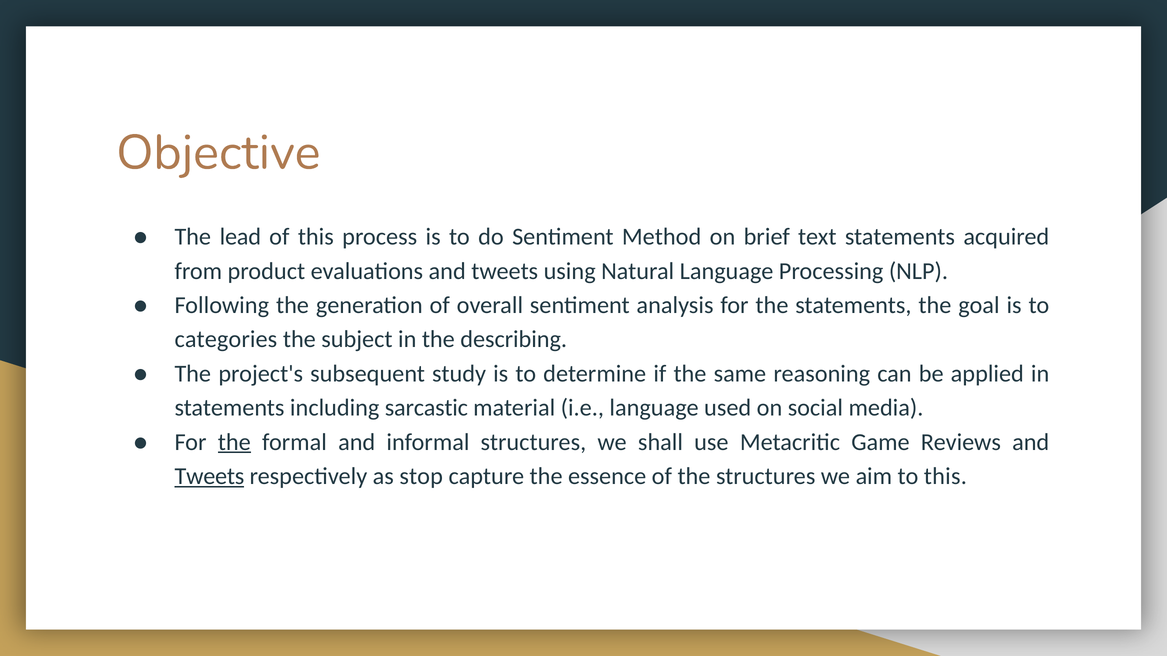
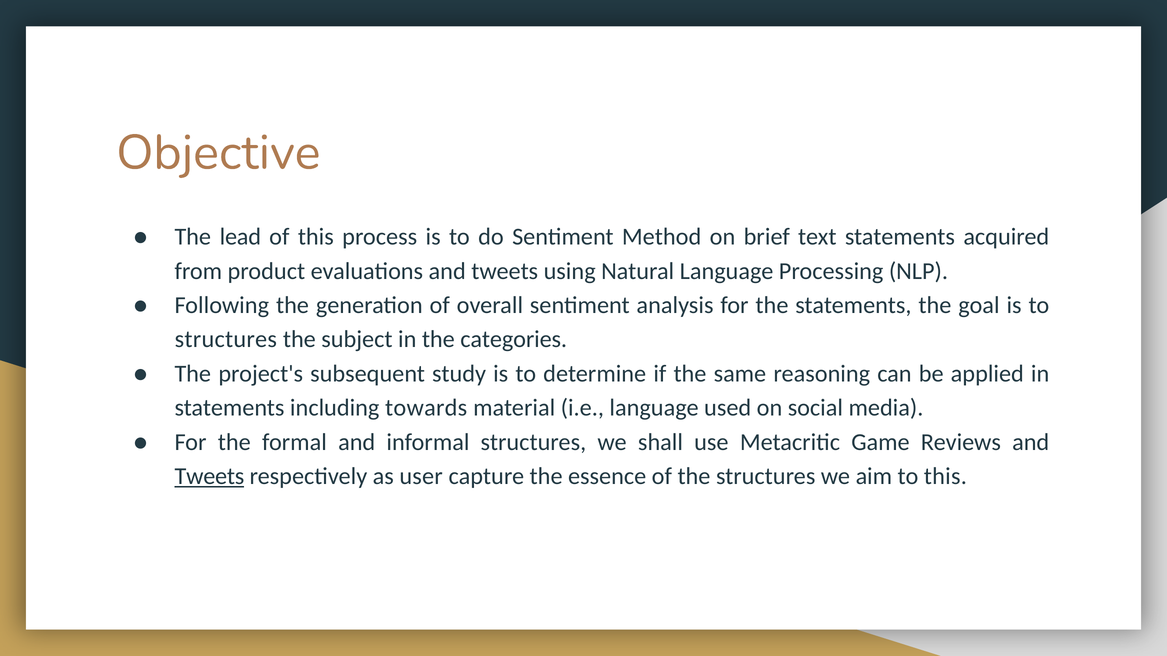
categories at (226, 340): categories -> structures
describing: describing -> categories
sarcastic: sarcastic -> towards
the at (234, 442) underline: present -> none
stop: stop -> user
